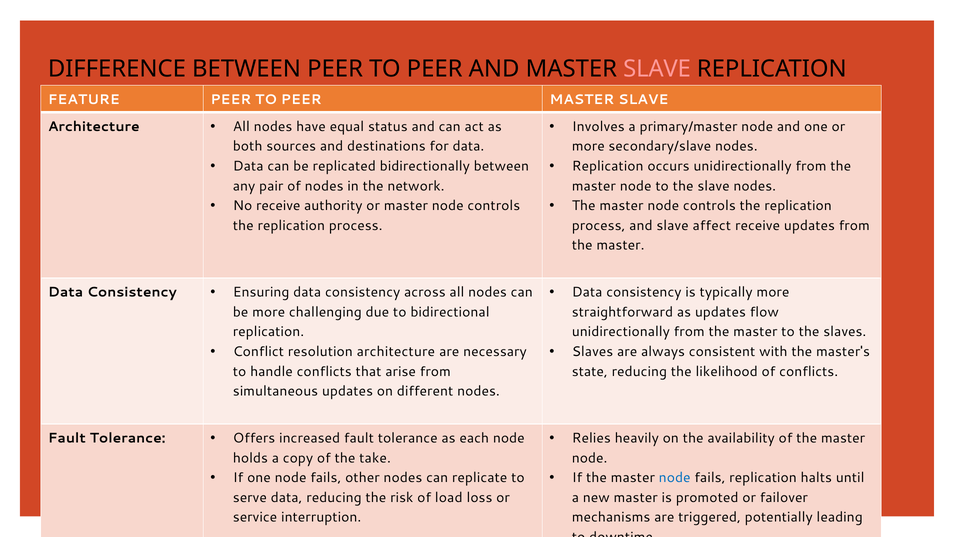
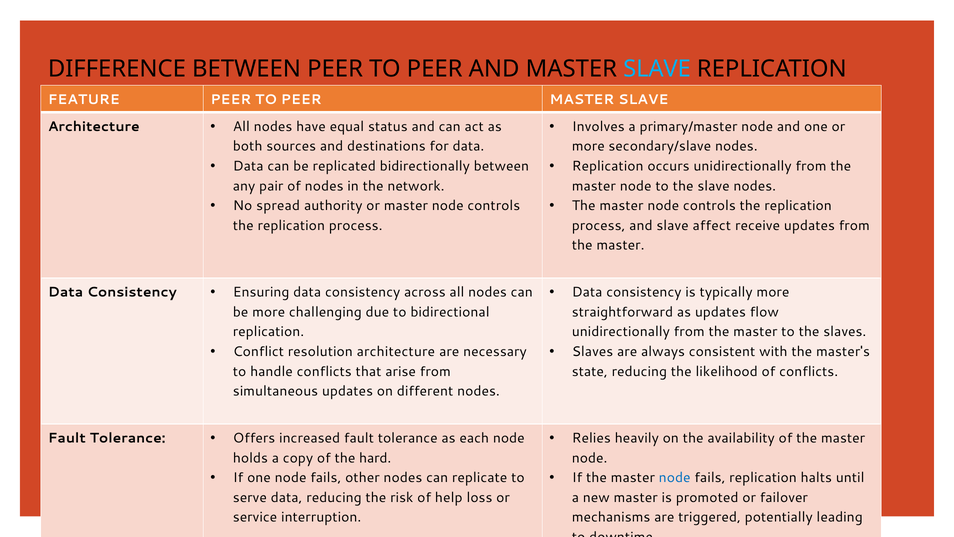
SLAVE at (657, 69) colour: pink -> light blue
No receive: receive -> spread
take: take -> hard
load: load -> help
